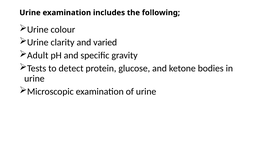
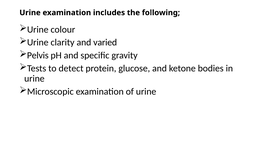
Adult: Adult -> Pelvis
